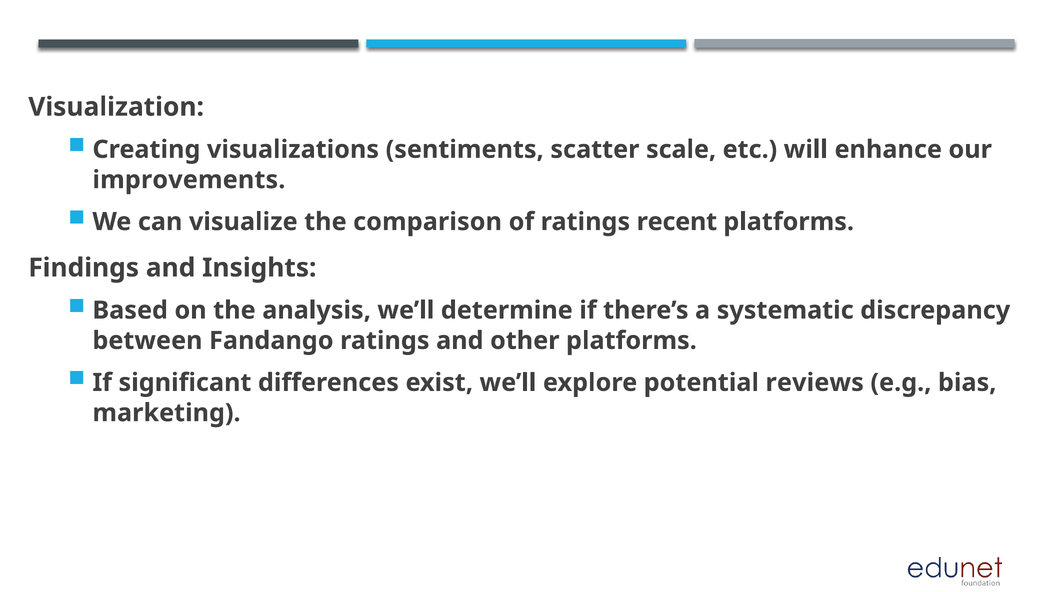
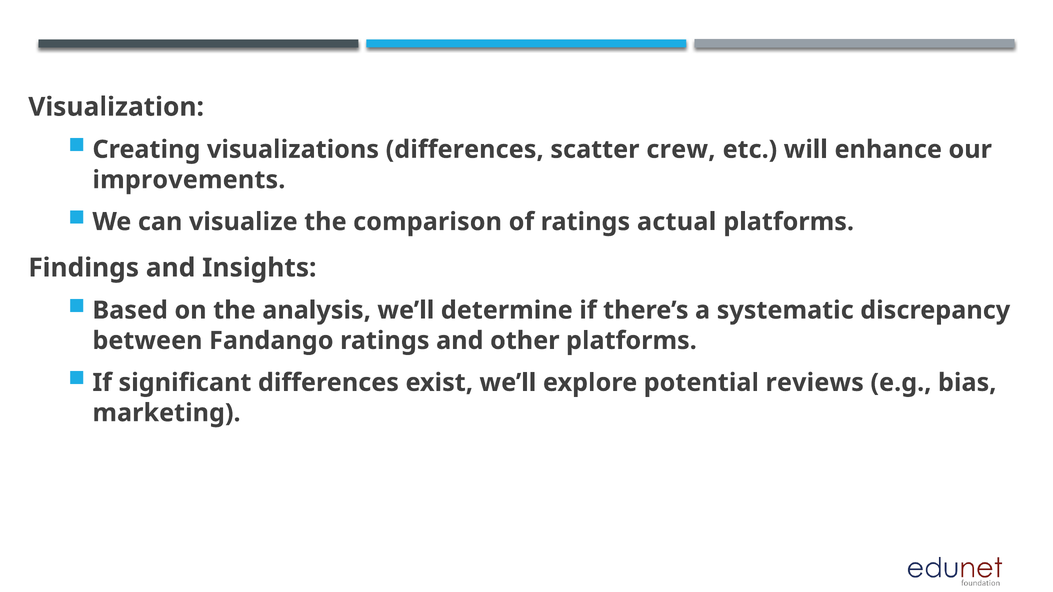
visualizations sentiments: sentiments -> differences
scale: scale -> crew
recent: recent -> actual
